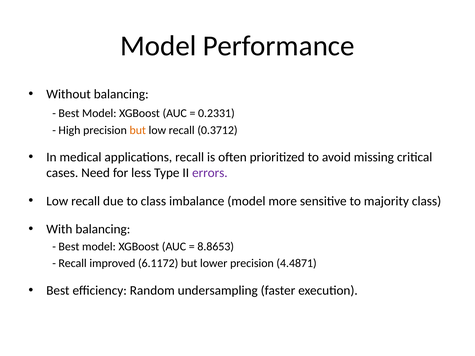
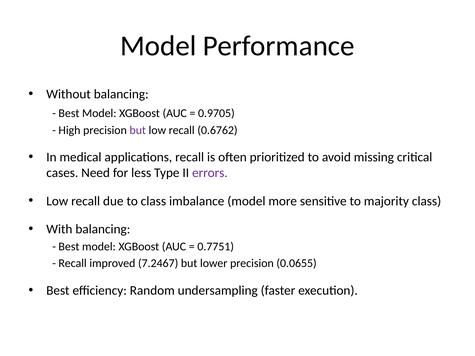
0.2331: 0.2331 -> 0.9705
but at (138, 130) colour: orange -> purple
0.3712: 0.3712 -> 0.6762
8.8653: 8.8653 -> 0.7751
6.1172: 6.1172 -> 7.2467
4.4871: 4.4871 -> 0.0655
